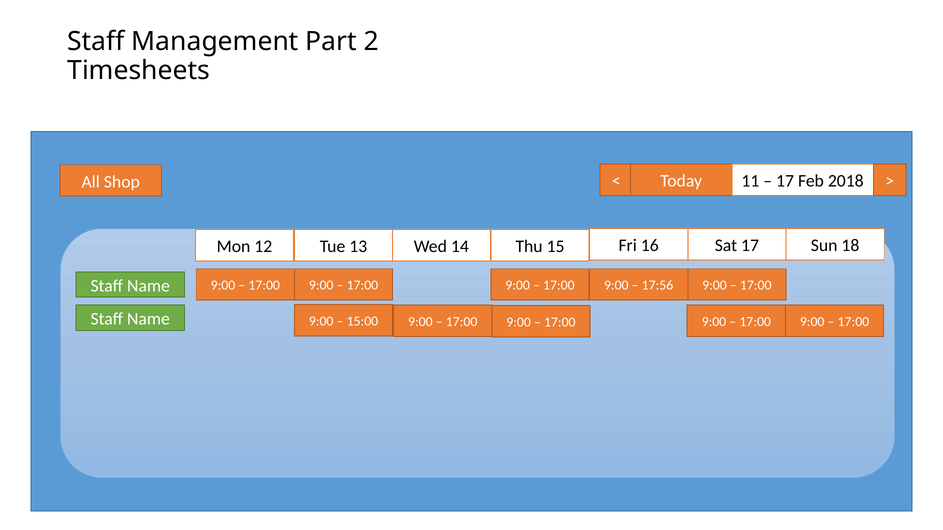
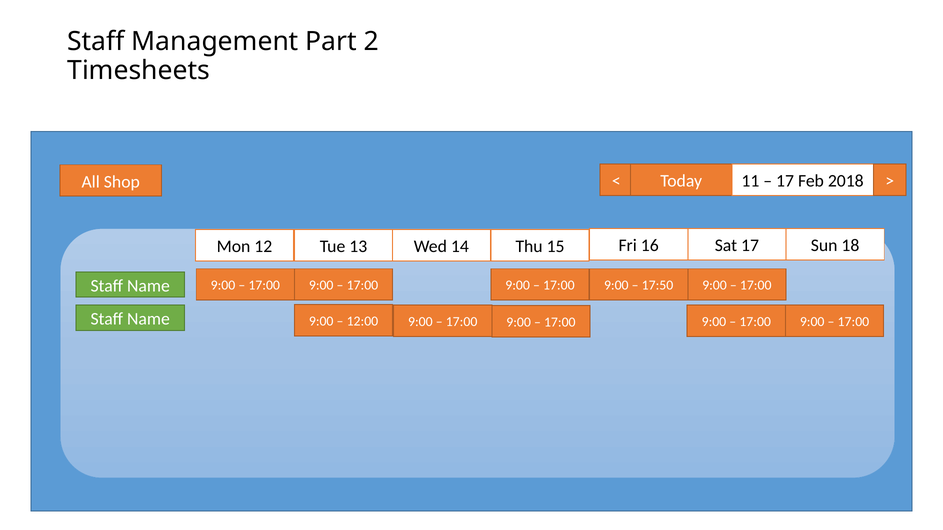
17:56: 17:56 -> 17:50
15:00: 15:00 -> 12:00
